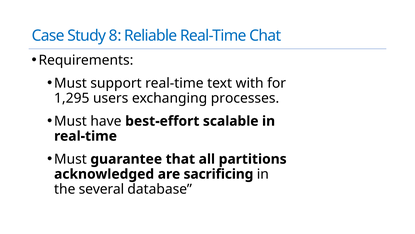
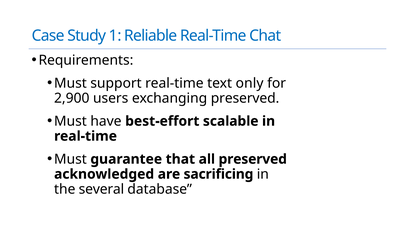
8: 8 -> 1
with: with -> only
1,295: 1,295 -> 2,900
exchanging processes: processes -> preserved
all partitions: partitions -> preserved
